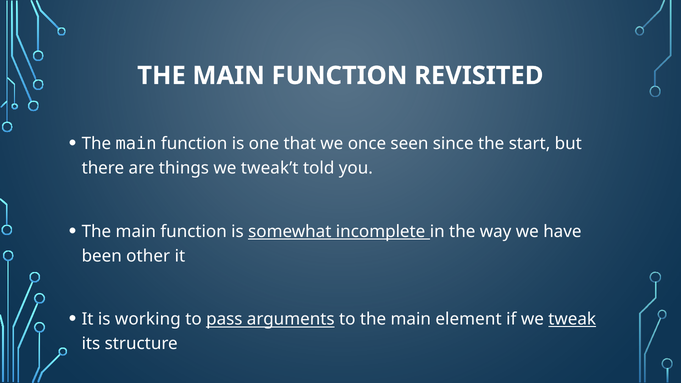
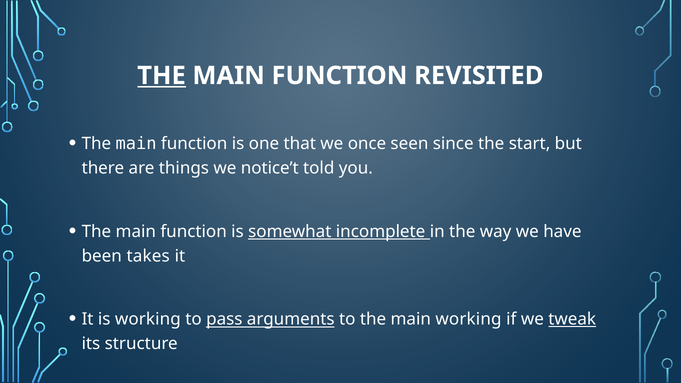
THE at (162, 76) underline: none -> present
tweak’t: tweak’t -> notice’t
other: other -> takes
main element: element -> working
